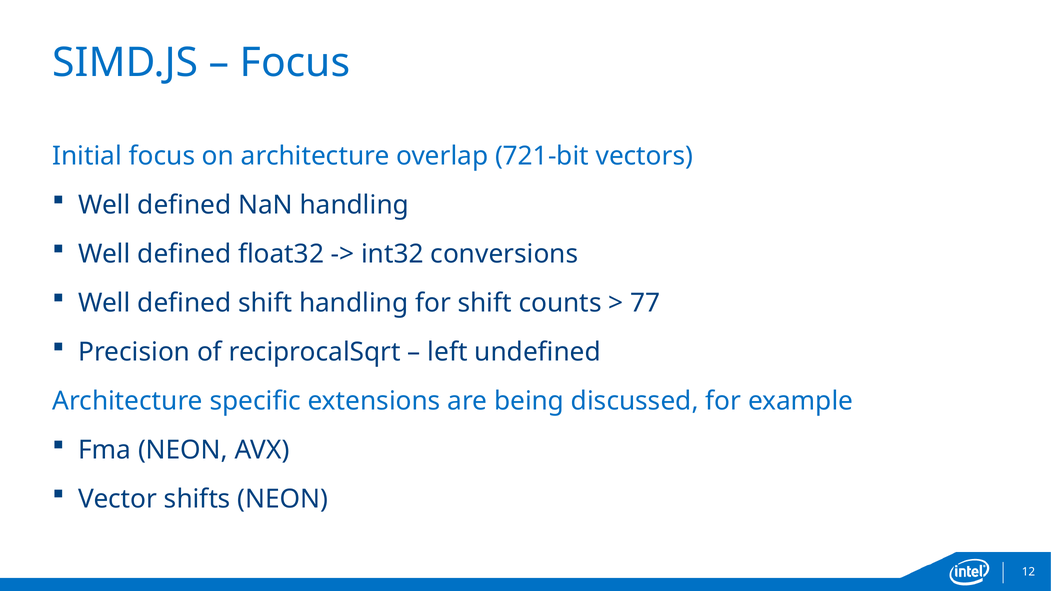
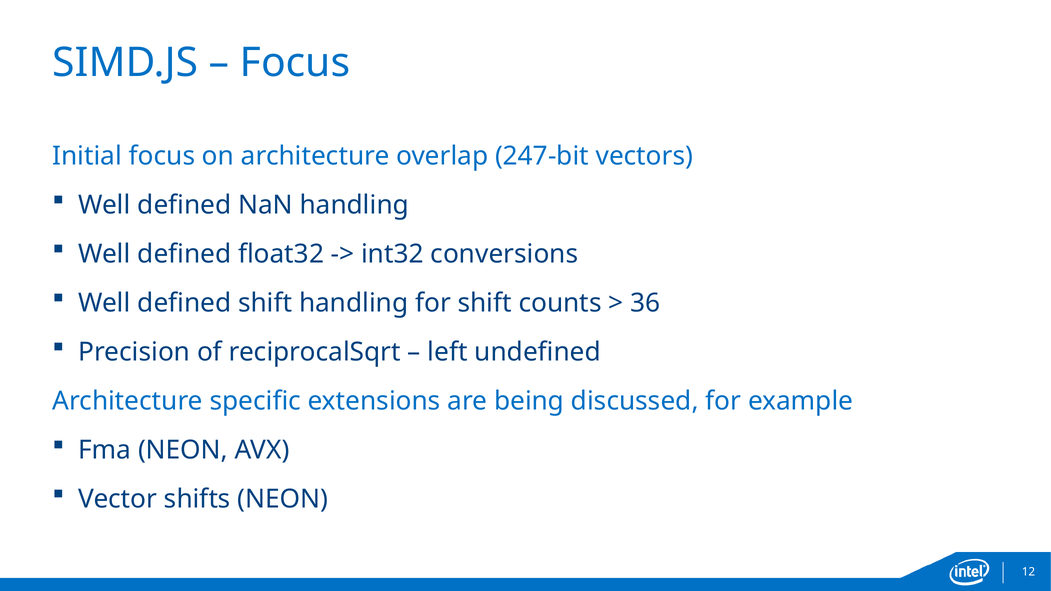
721-bit: 721-bit -> 247-bit
77: 77 -> 36
